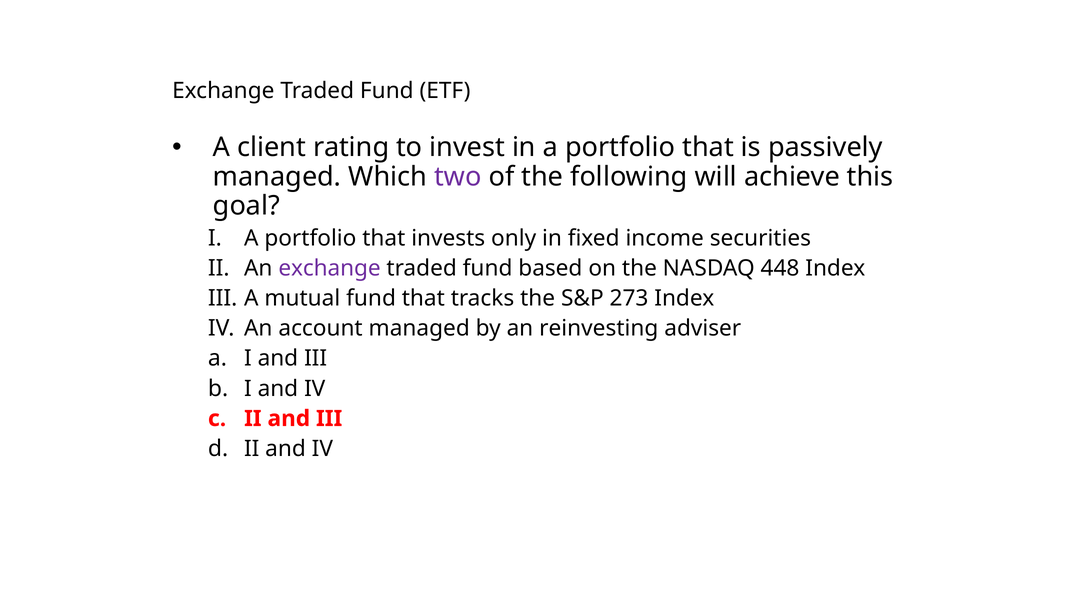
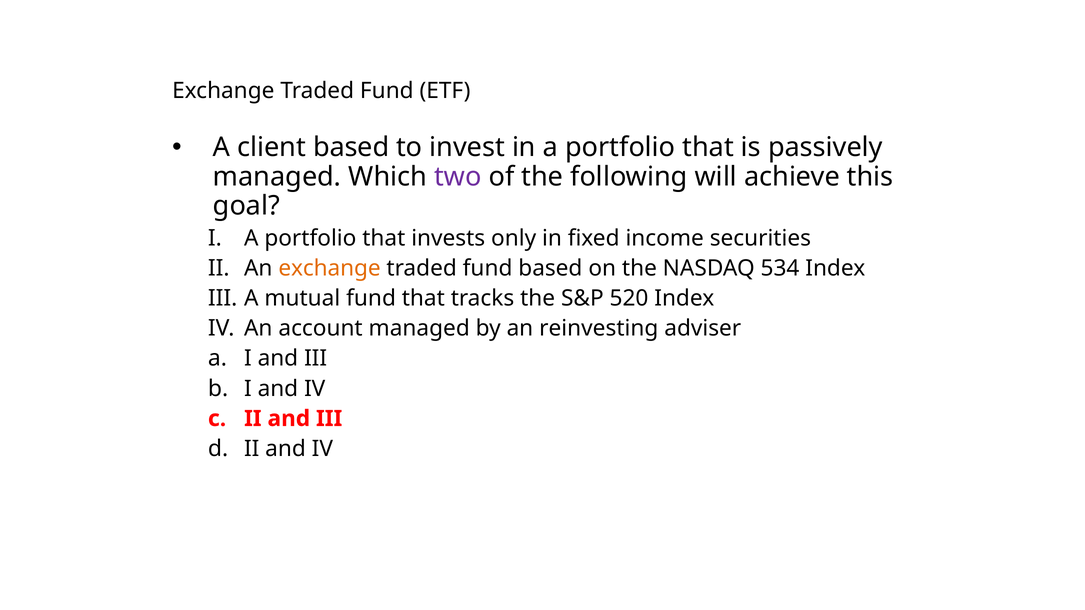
client rating: rating -> based
exchange at (330, 269) colour: purple -> orange
448: 448 -> 534
273: 273 -> 520
